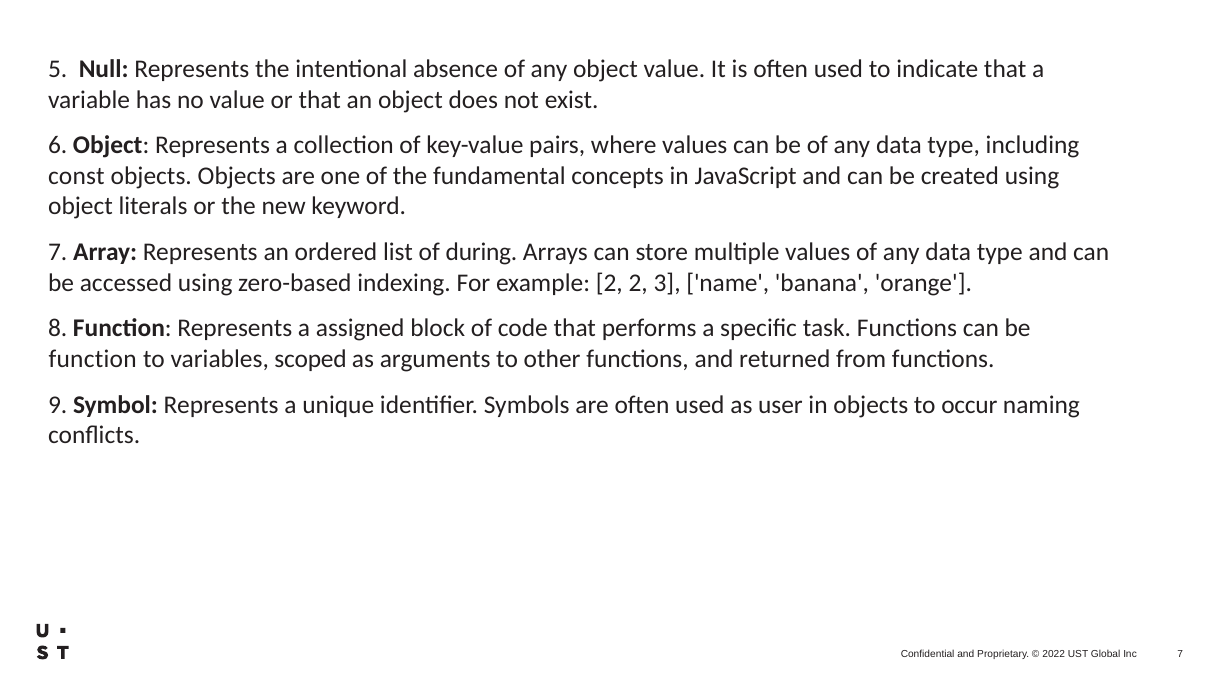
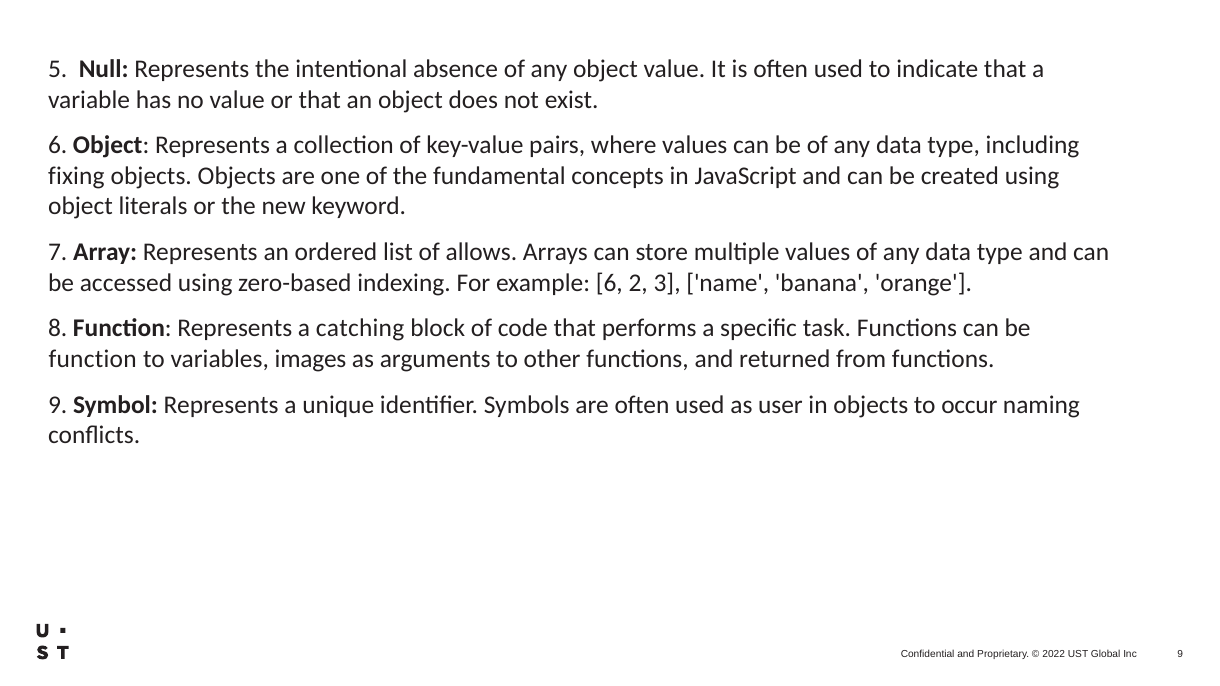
const: const -> fixing
during: during -> allows
example 2: 2 -> 6
assigned: assigned -> catching
scoped: scoped -> images
7 at (1180, 654): 7 -> 9
